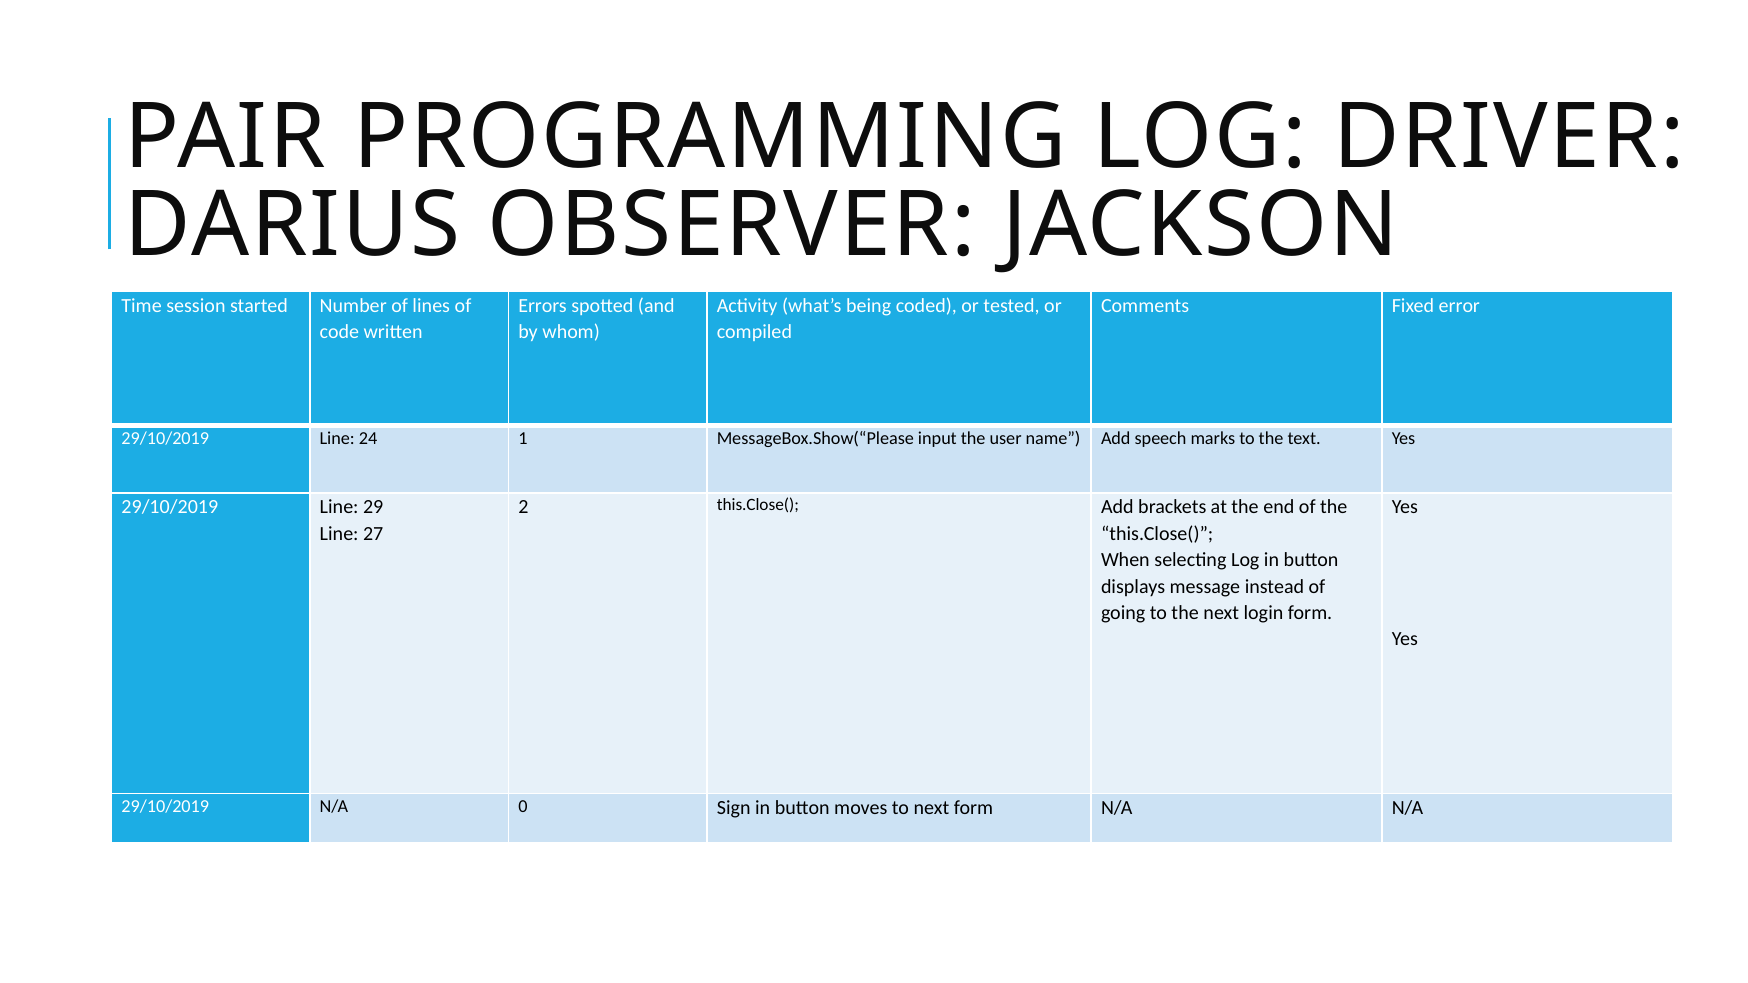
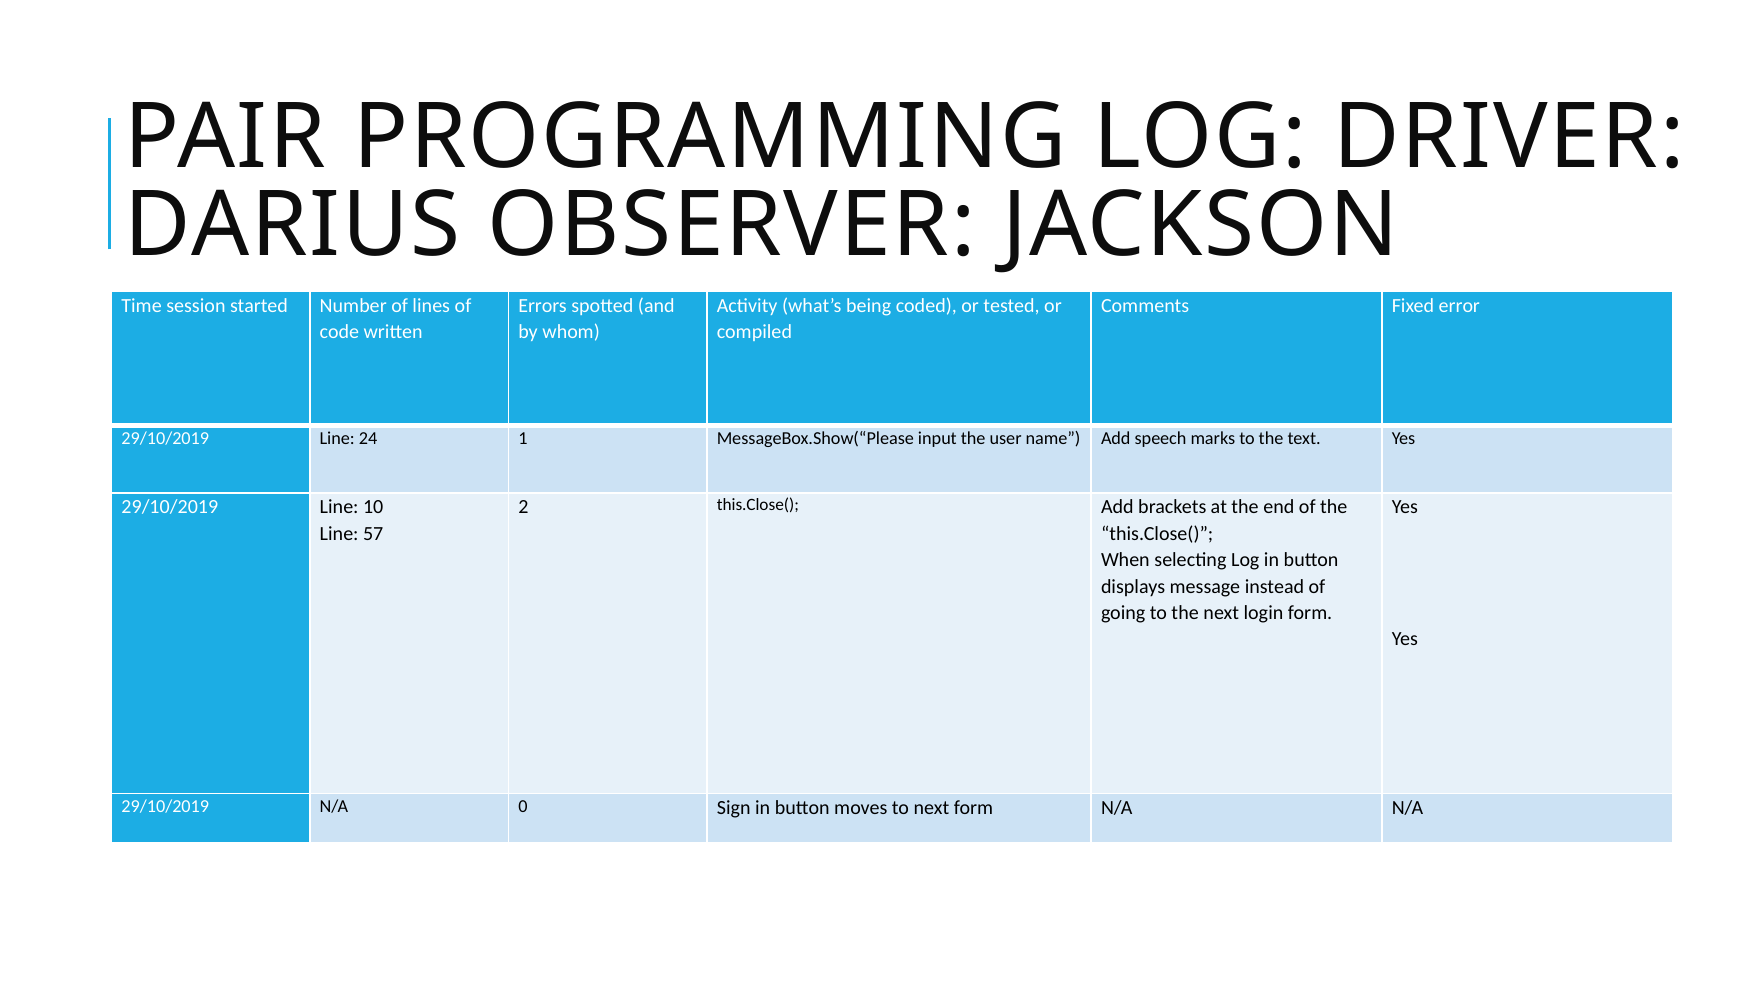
29: 29 -> 10
27: 27 -> 57
